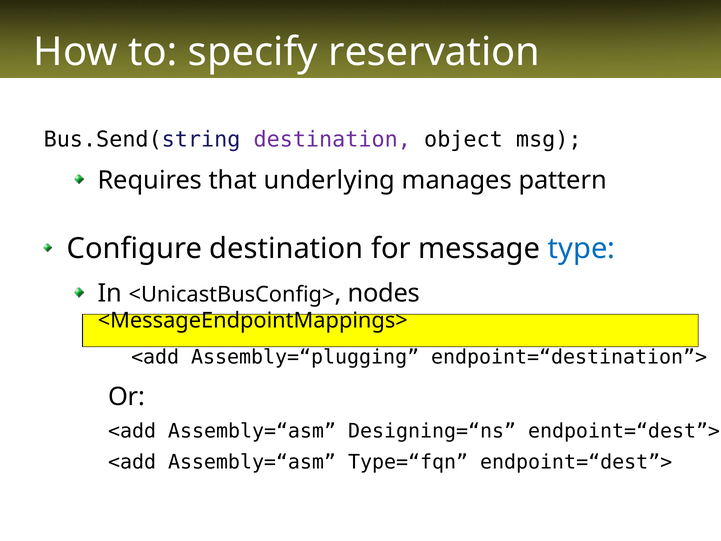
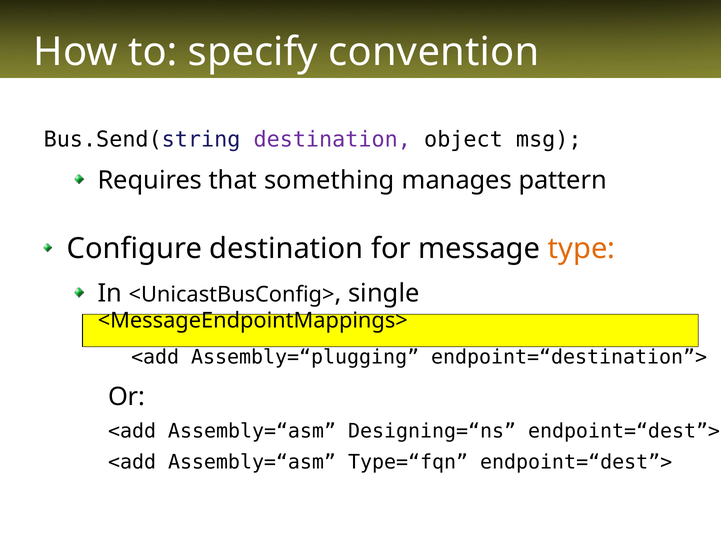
reservation: reservation -> convention
underlying: underlying -> something
type colour: blue -> orange
nodes: nodes -> single
